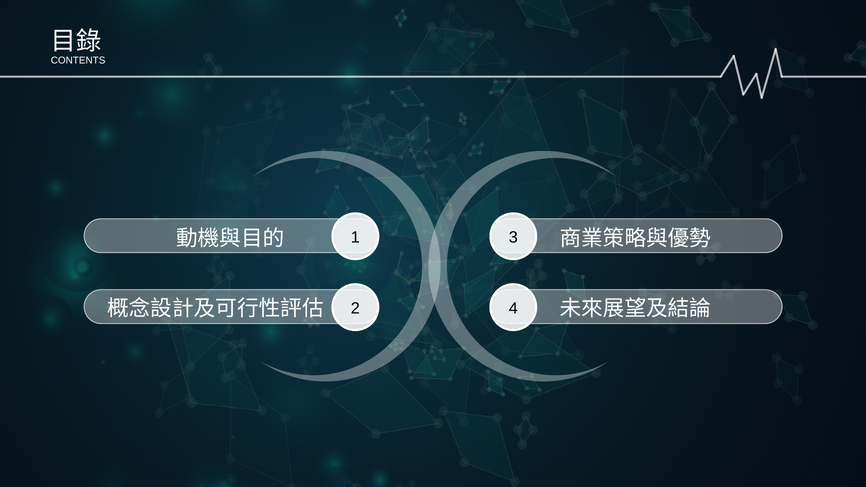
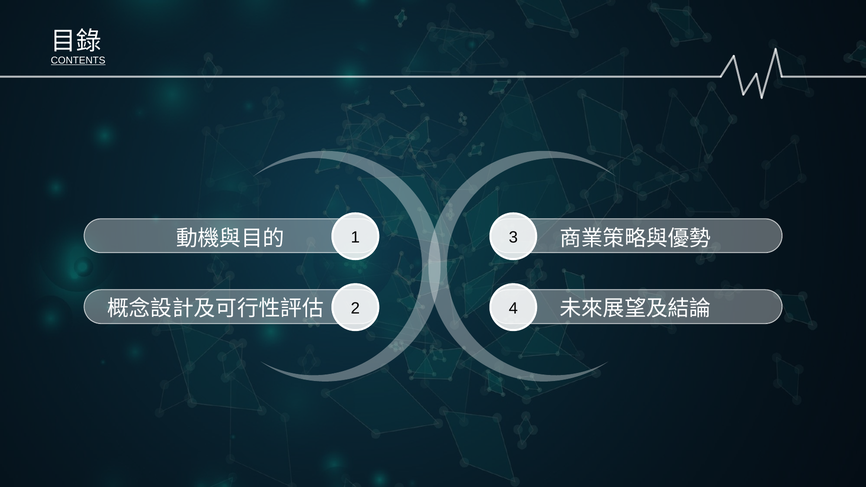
CONTENTS underline: none -> present
